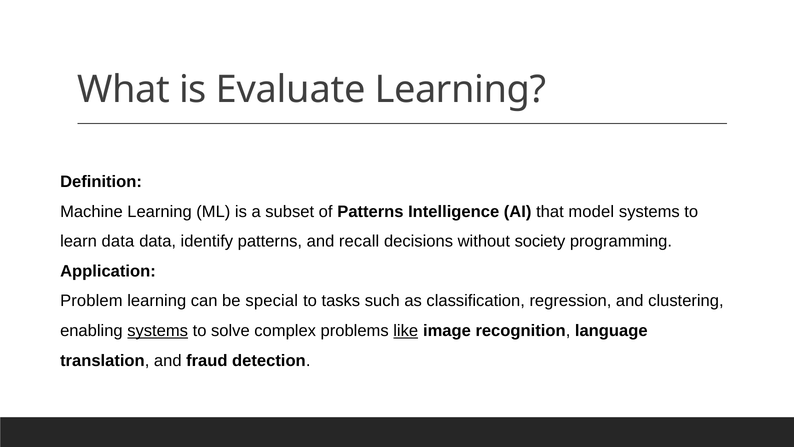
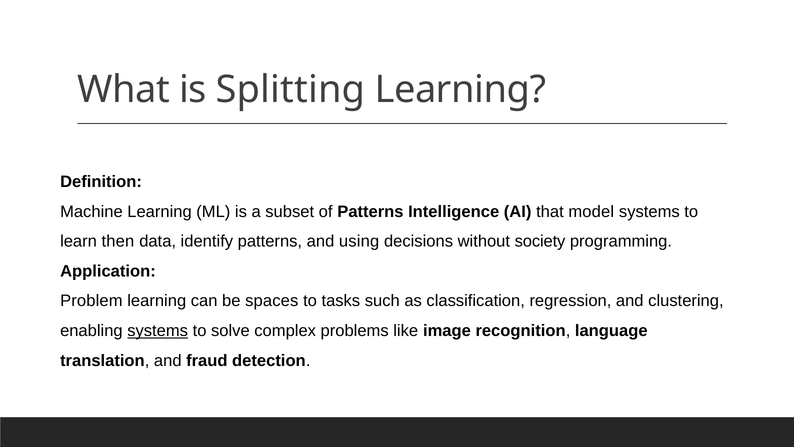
Evaluate: Evaluate -> Splitting
learn data: data -> then
recall: recall -> using
special: special -> spaces
like underline: present -> none
